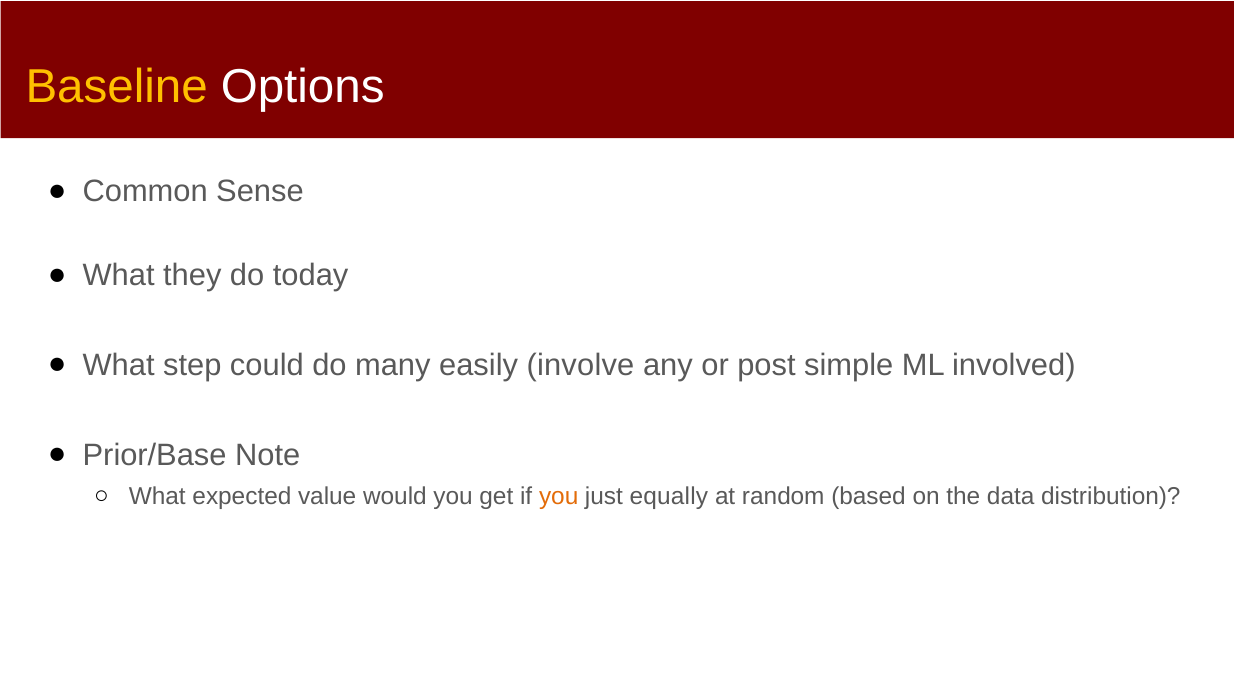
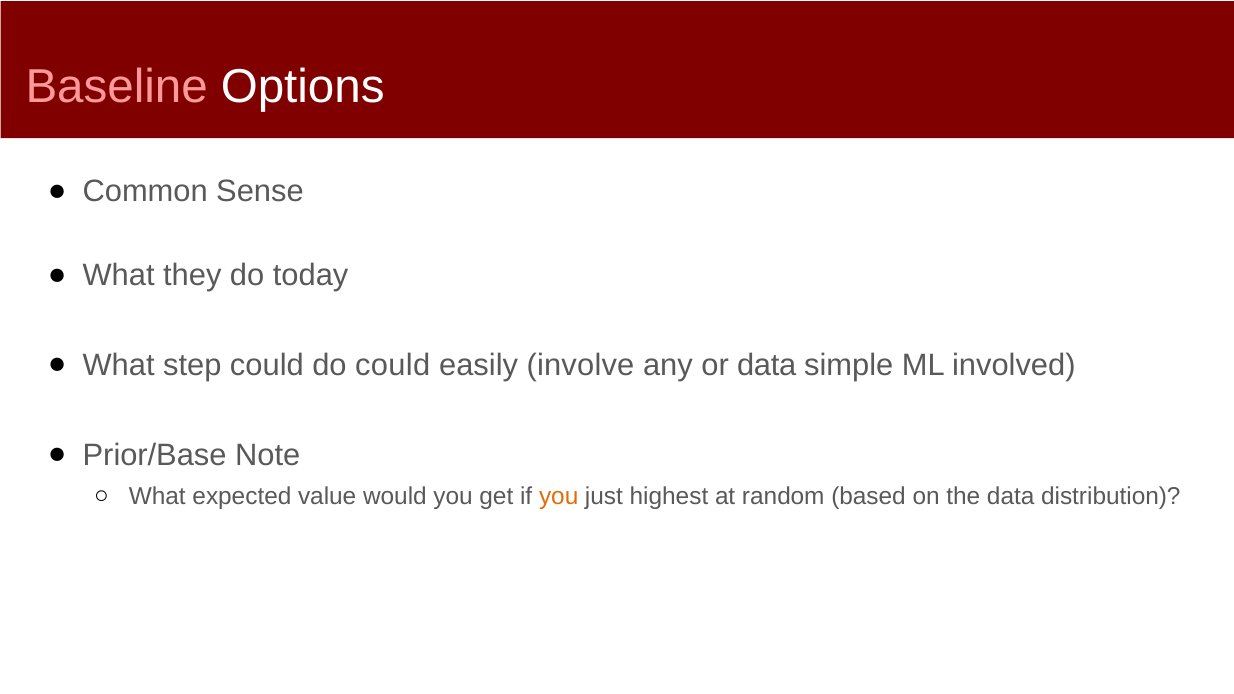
Baseline colour: yellow -> pink
do many: many -> could
or post: post -> data
equally: equally -> highest
